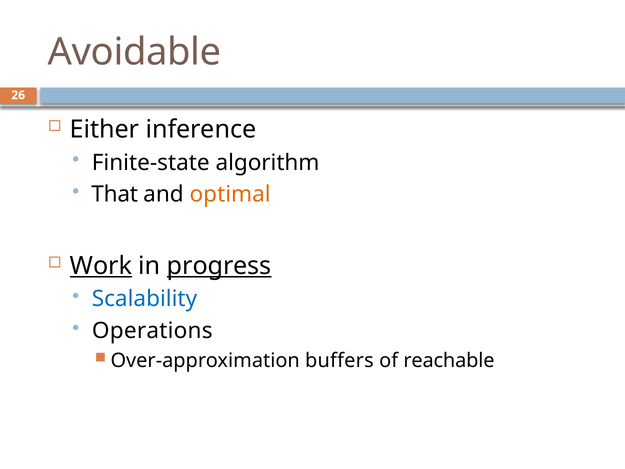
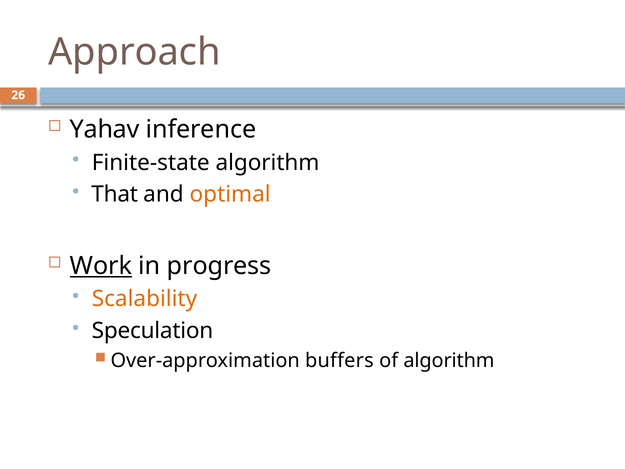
Avoidable: Avoidable -> Approach
Either: Either -> Yahav
progress underline: present -> none
Scalability colour: blue -> orange
Operations: Operations -> Speculation
of reachable: reachable -> algorithm
